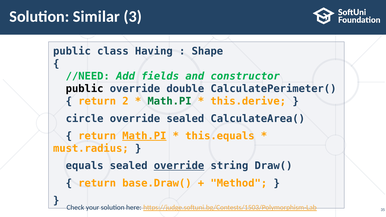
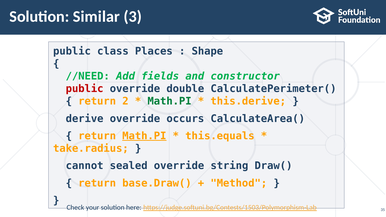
Having: Having -> Places
public at (85, 89) colour: black -> red
circle: circle -> derive
override sealed: sealed -> occurs
must.radius: must.radius -> take.radius
equals: equals -> cannot
override at (179, 166) underline: present -> none
